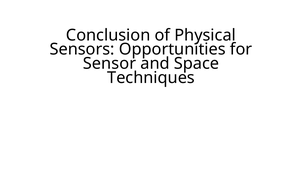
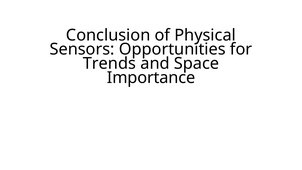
Sensor: Sensor -> Trends
Techniques: Techniques -> Importance
